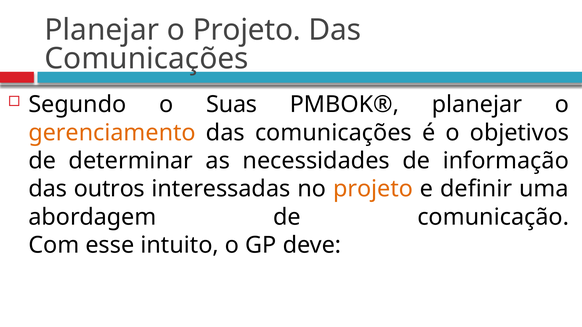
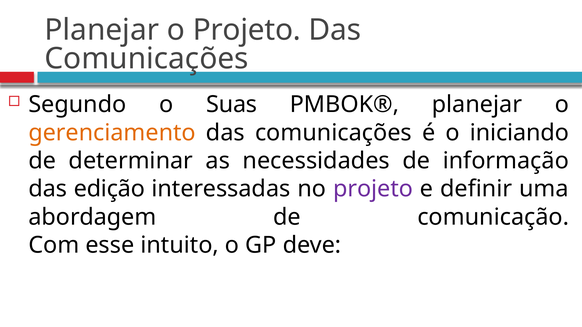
objetivos: objetivos -> iniciando
outros: outros -> edição
projeto at (373, 189) colour: orange -> purple
